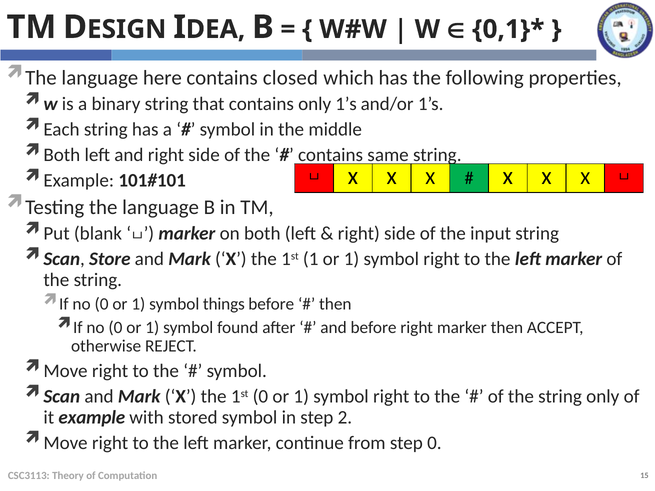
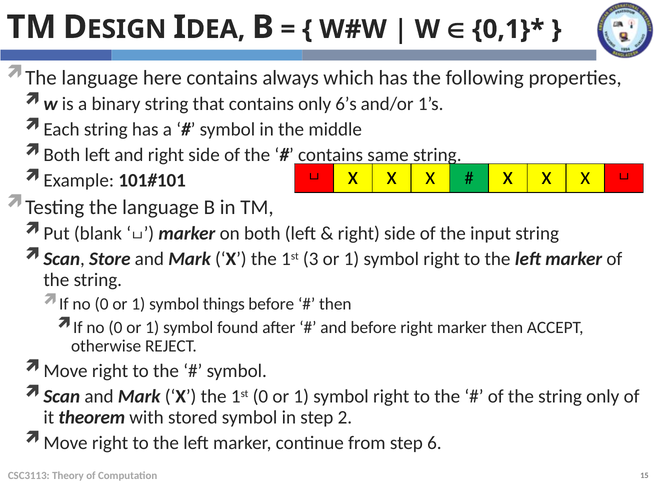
closed: closed -> always
only 1’s: 1’s -> 6’s
1st 1: 1 -> 3
it example: example -> theorem
step 0: 0 -> 6
